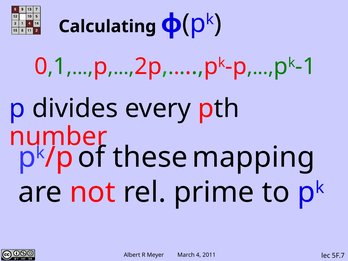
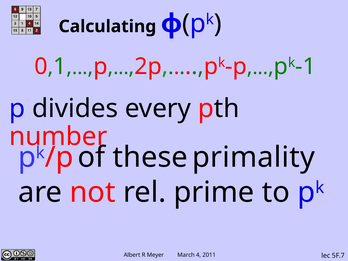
mapping: mapping -> primality
